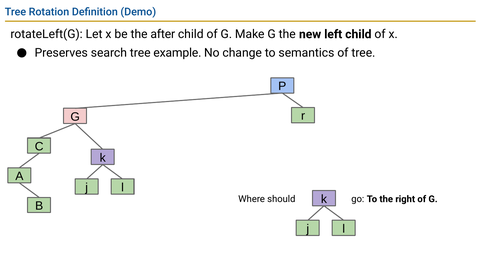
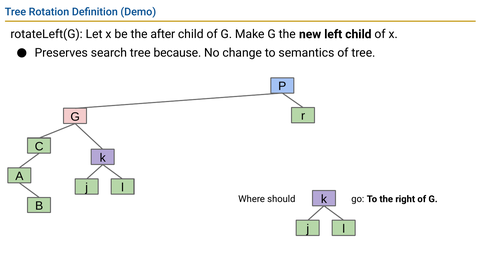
example: example -> because
